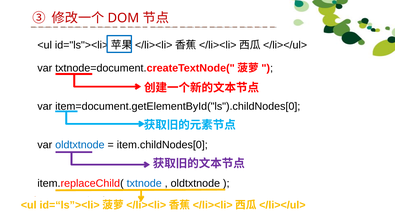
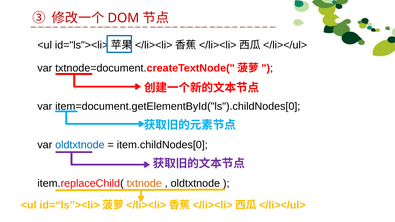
txtnode colour: blue -> orange
